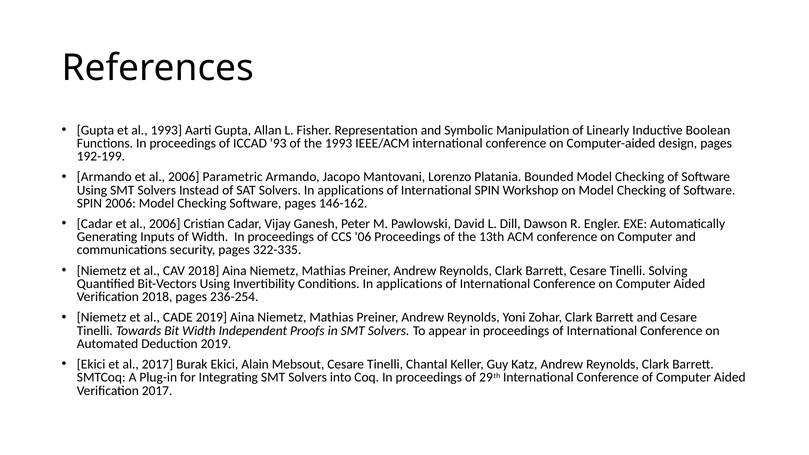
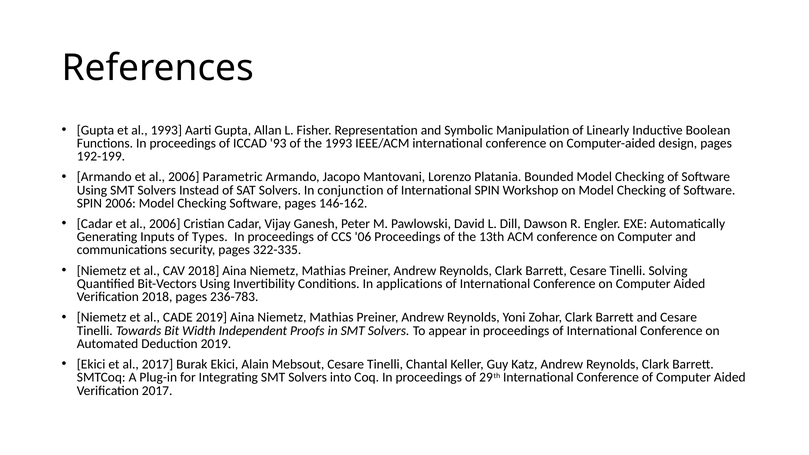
Solvers In applications: applications -> conjunction
of Width: Width -> Types
236-254: 236-254 -> 236-783
